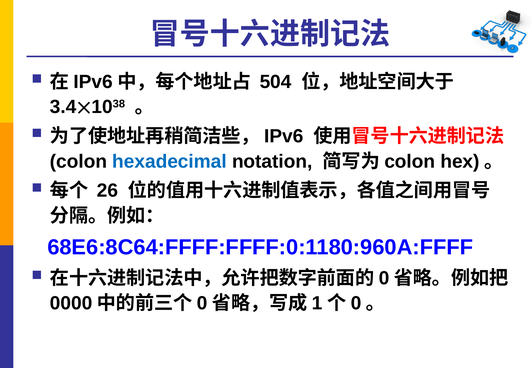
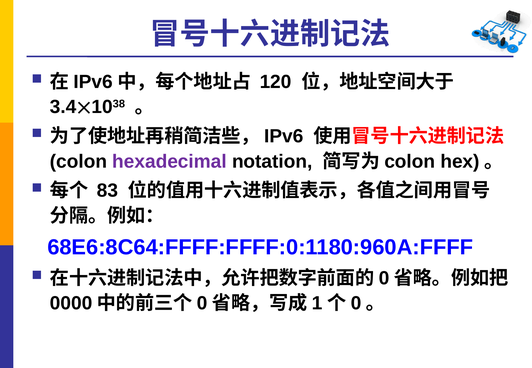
504: 504 -> 120
hexadecimal colour: blue -> purple
26: 26 -> 83
